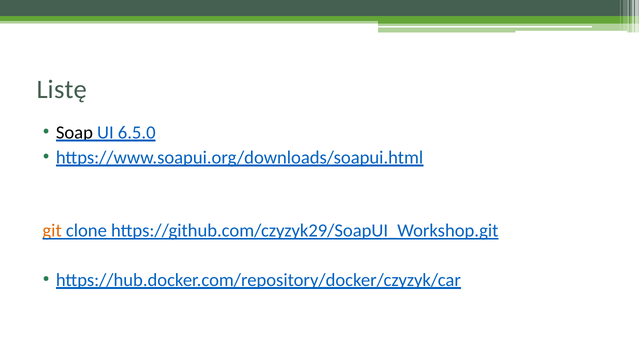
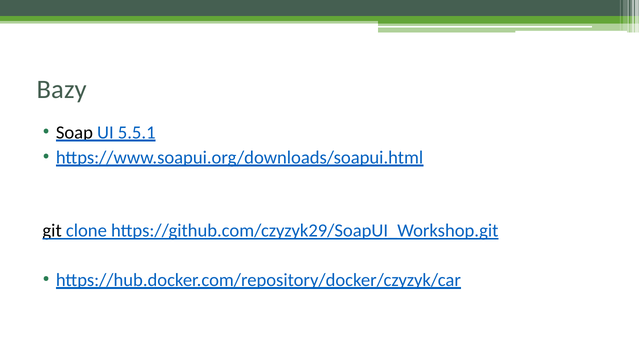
Listę: Listę -> Bazy
6.5.0: 6.5.0 -> 5.5.1
git colour: orange -> black
